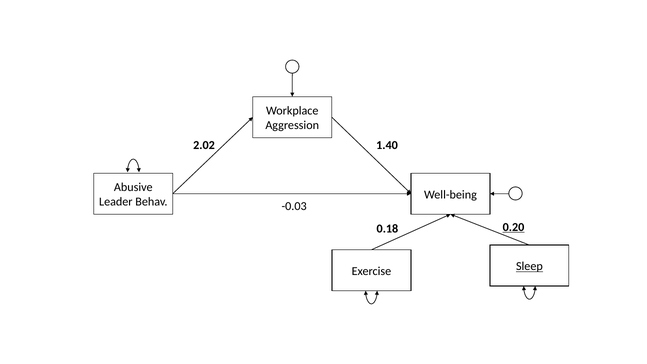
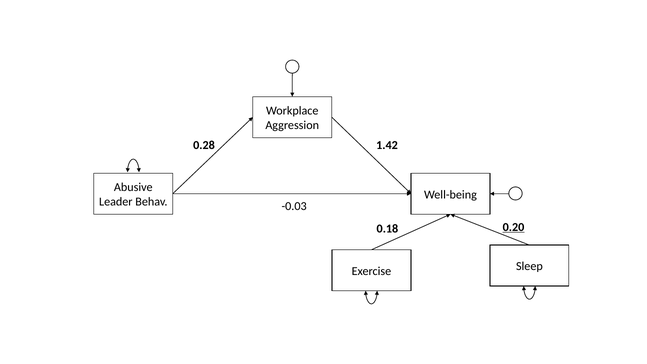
2.02: 2.02 -> 0.28
1.40: 1.40 -> 1.42
Sleep underline: present -> none
